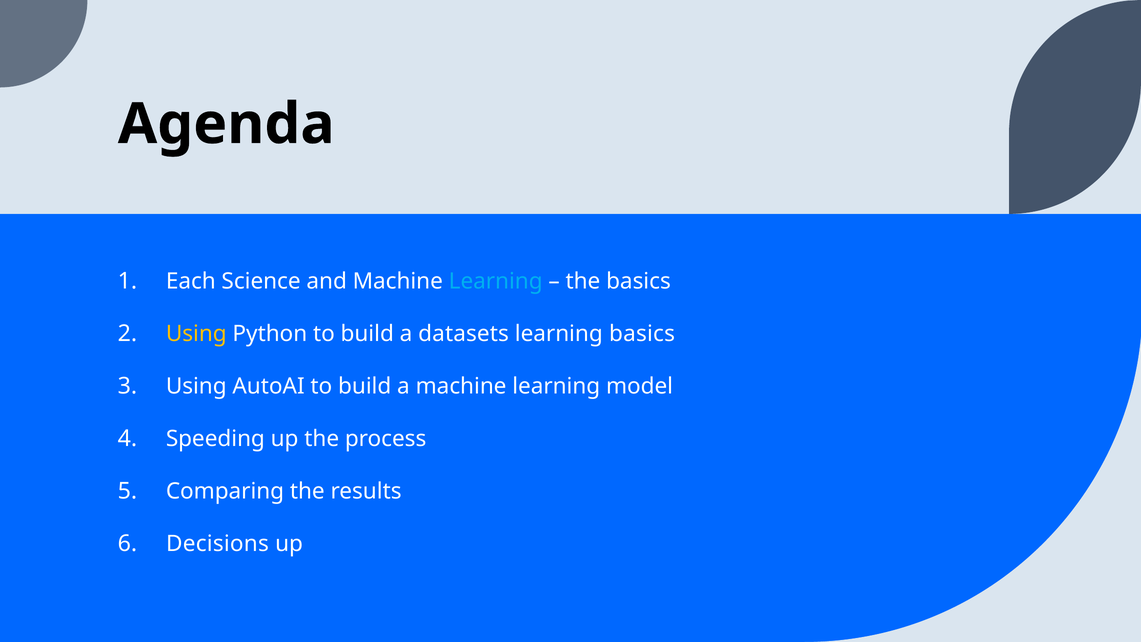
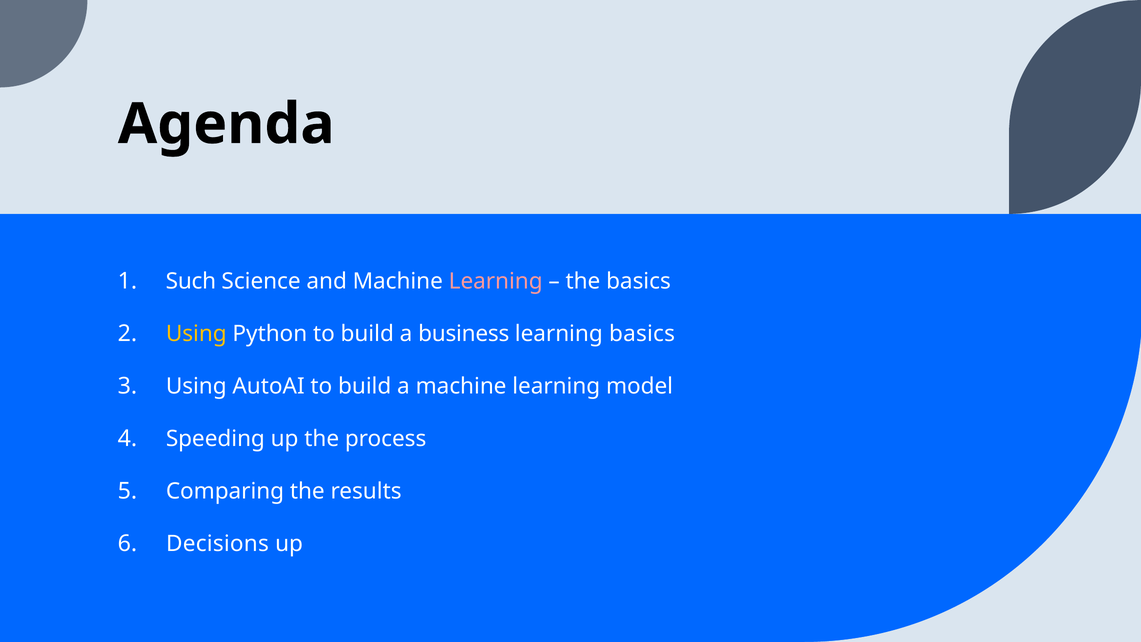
Each: Each -> Such
Learning at (496, 281) colour: light blue -> pink
datasets: datasets -> business
